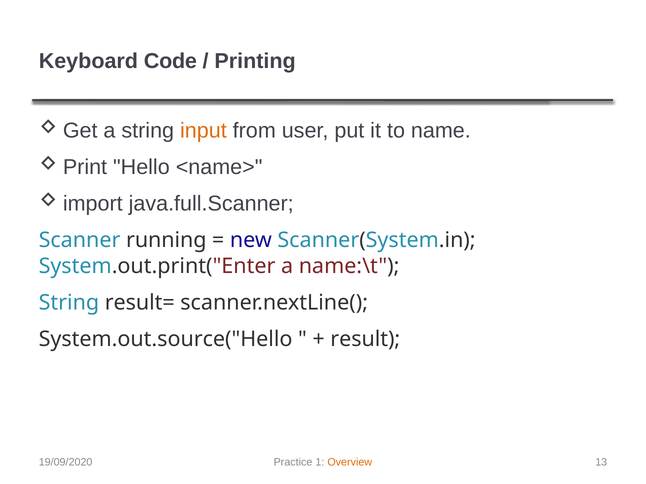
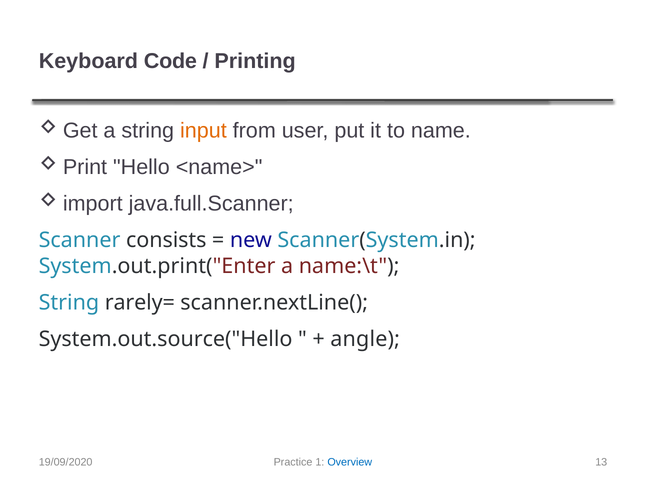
running: running -> consists
result=: result= -> rarely=
result: result -> angle
Overview colour: orange -> blue
